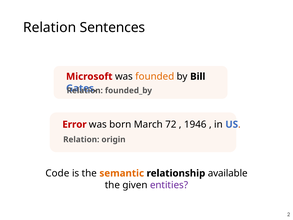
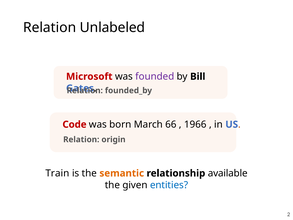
Sentences: Sentences -> Unlabeled
founded colour: orange -> purple
Error: Error -> Code
72: 72 -> 66
1946: 1946 -> 1966
Code: Code -> Train
entities colour: purple -> blue
